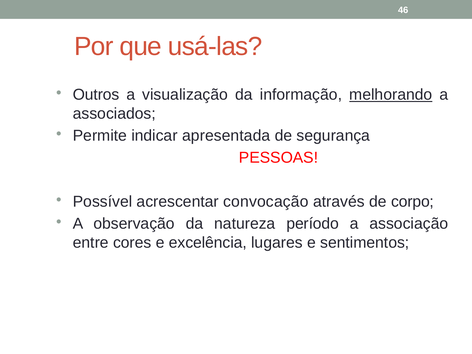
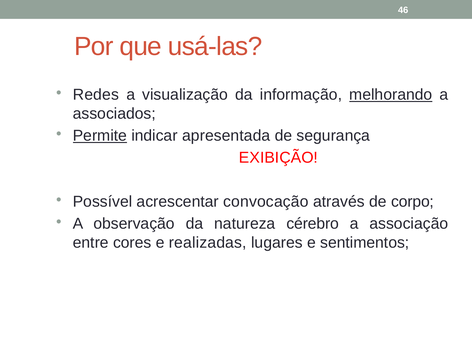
Outros: Outros -> Redes
Permite underline: none -> present
PESSOAS: PESSOAS -> EXIBIÇÃO
período: período -> cérebro
excelência: excelência -> realizadas
